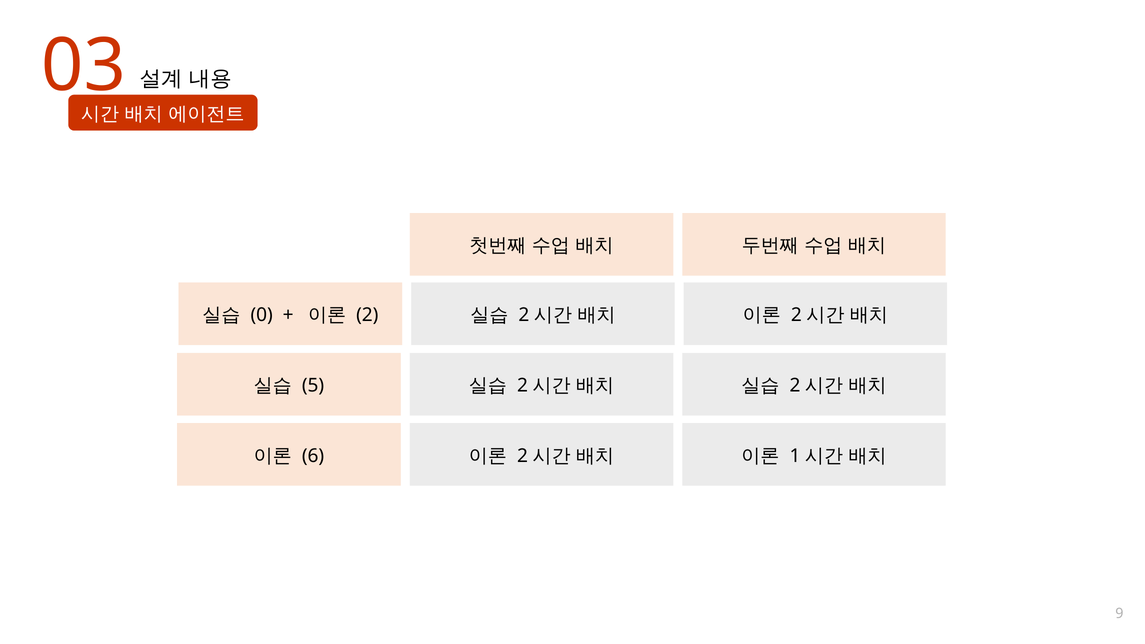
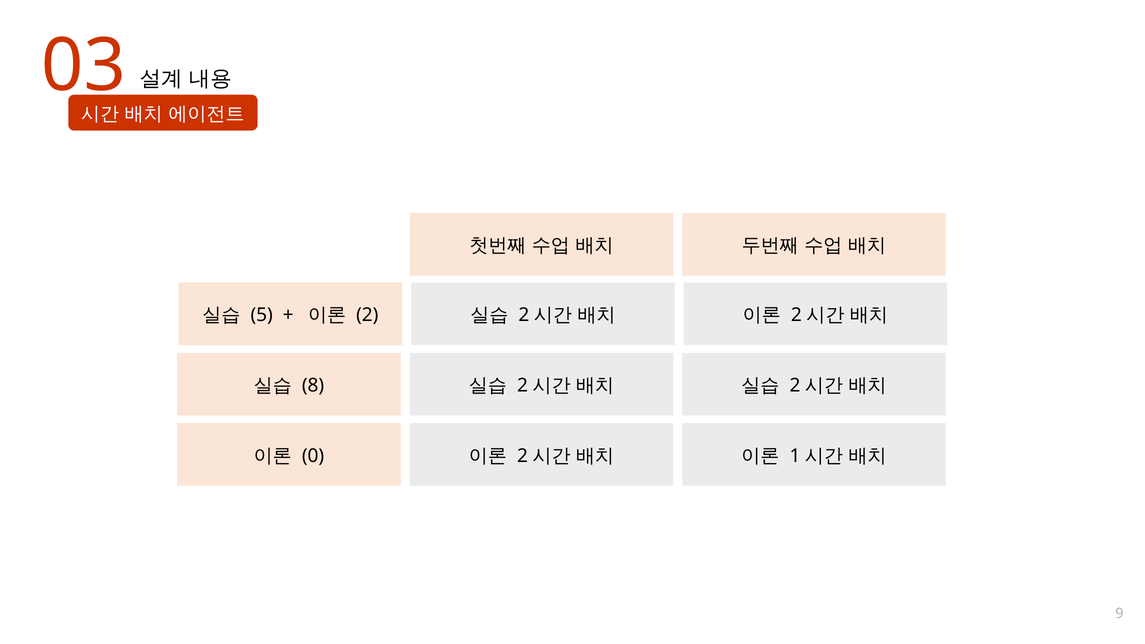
0: 0 -> 5
5: 5 -> 8
6: 6 -> 0
